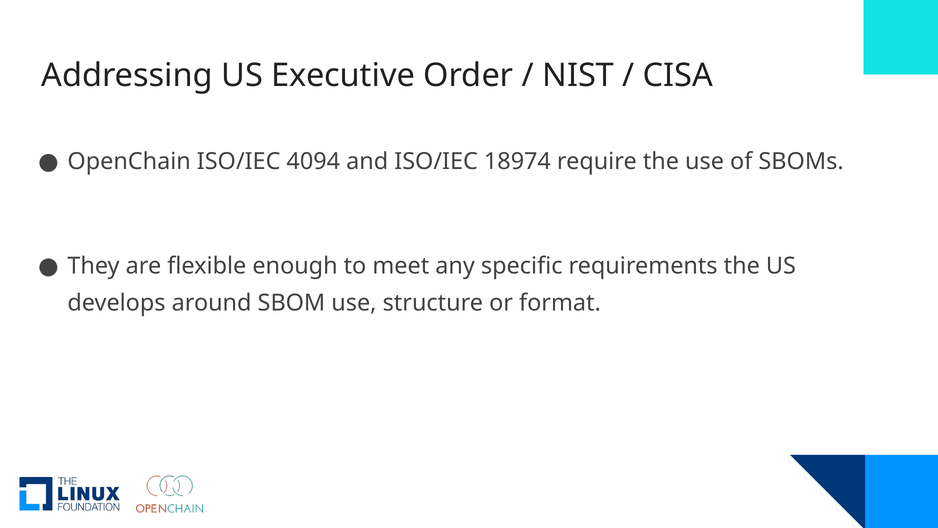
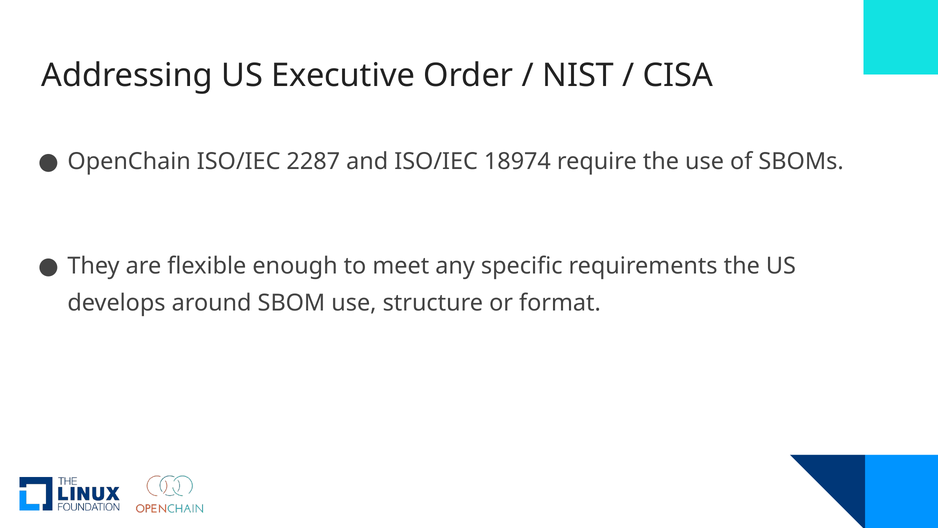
4094: 4094 -> 2287
